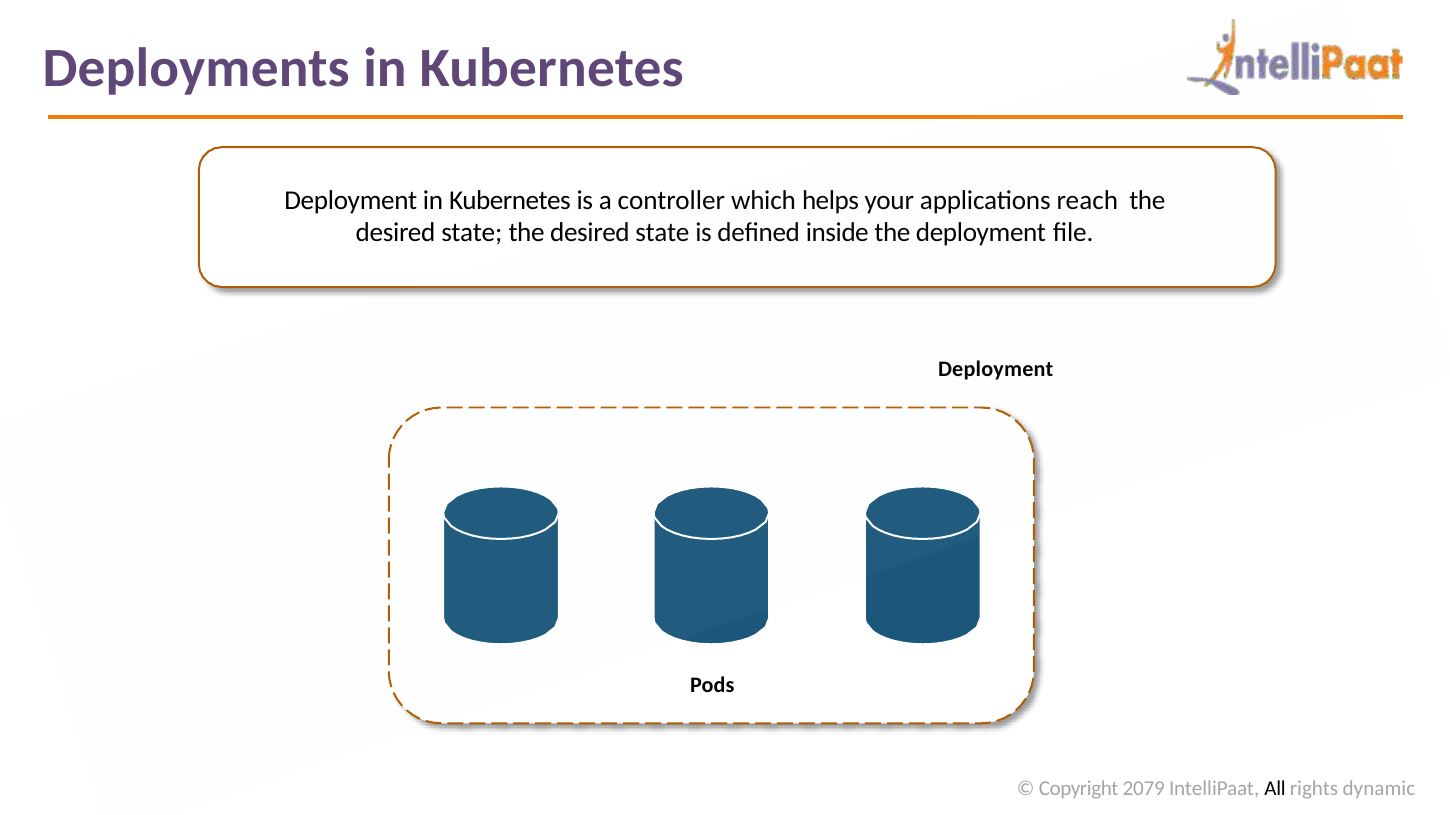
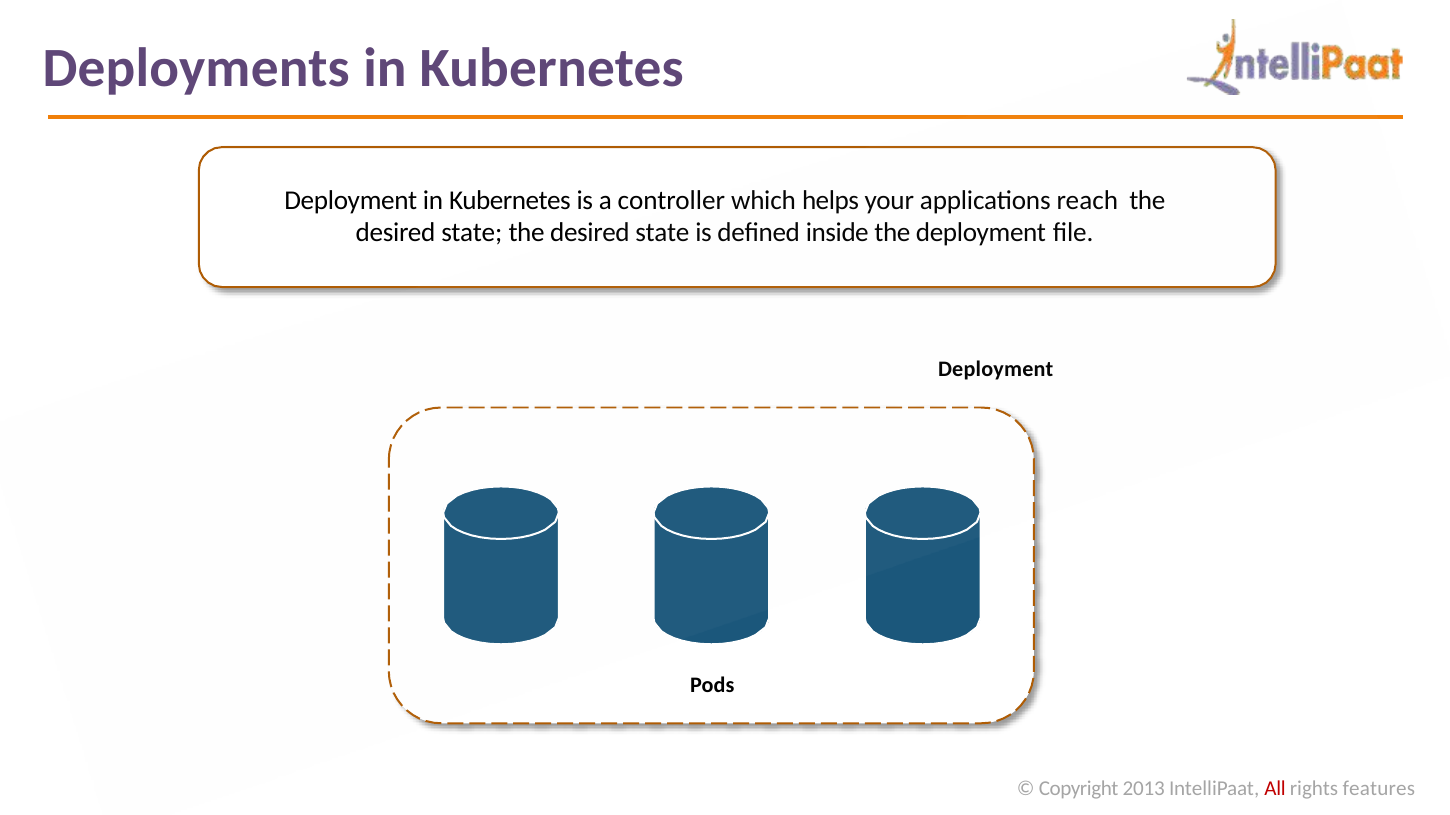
2079: 2079 -> 2013
All colour: black -> red
dynamic: dynamic -> features
